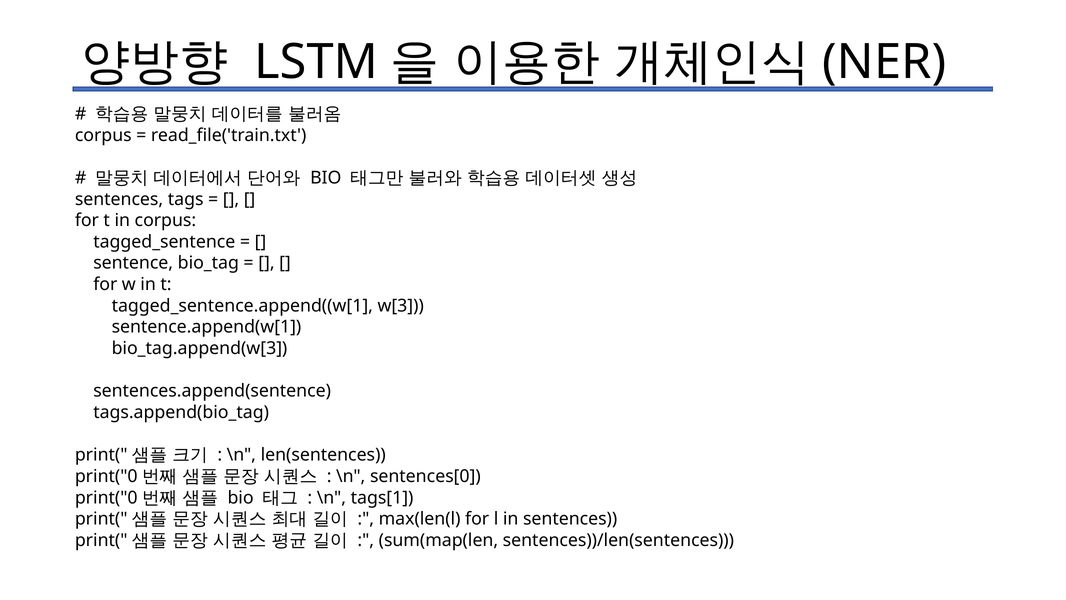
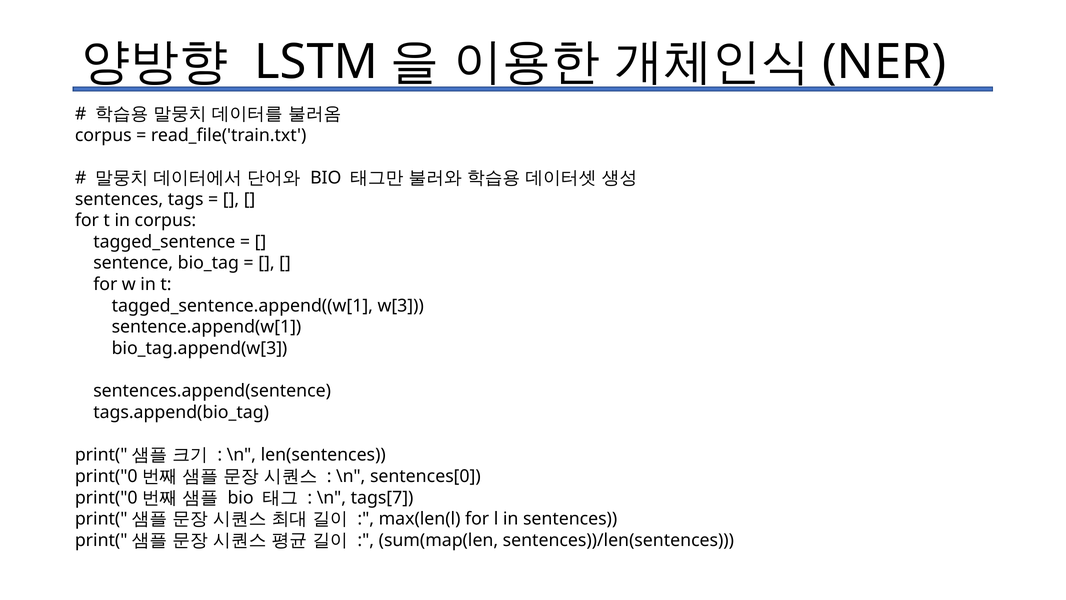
tags[1: tags[1 -> tags[7
